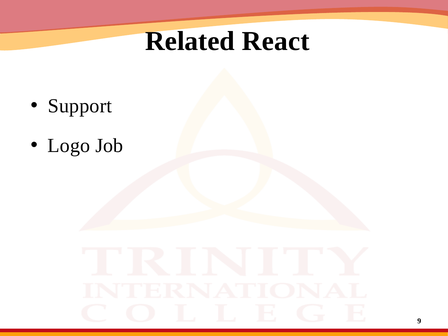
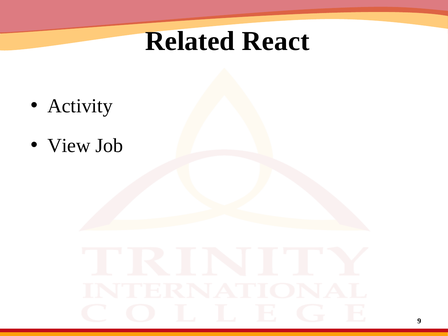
Support: Support -> Activity
Logo: Logo -> View
